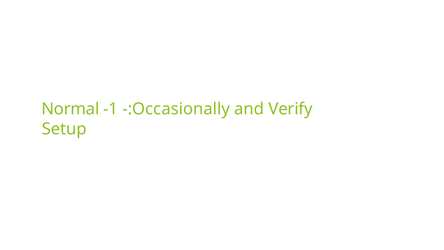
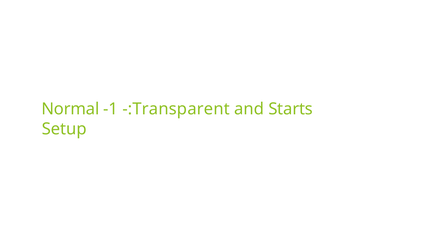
-:Occasionally: -:Occasionally -> -:Transparent
Verify: Verify -> Starts
